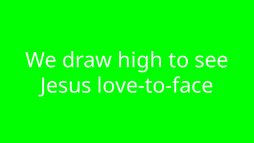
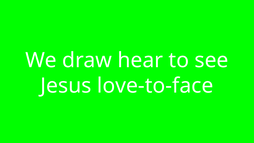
high: high -> hear
